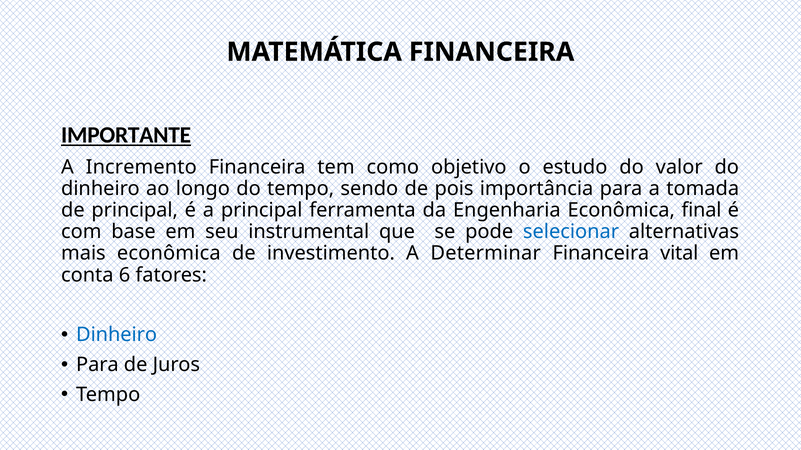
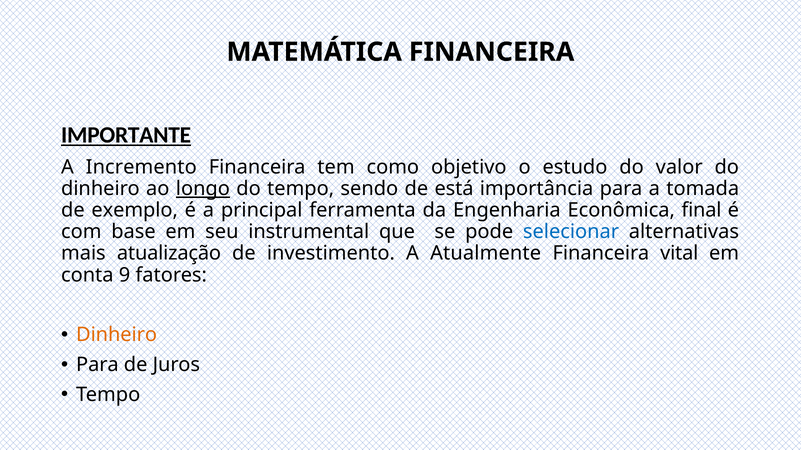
longo underline: none -> present
pois: pois -> está
de principal: principal -> exemplo
mais econômica: econômica -> atualização
Determinar: Determinar -> Atualmente
6: 6 -> 9
Dinheiro at (117, 335) colour: blue -> orange
